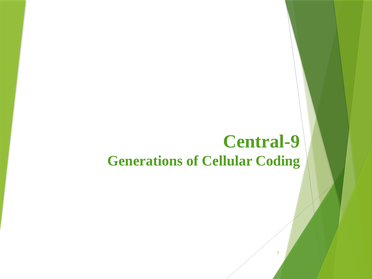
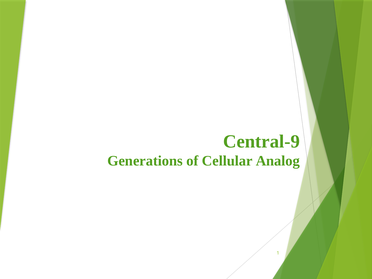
Coding: Coding -> Analog
